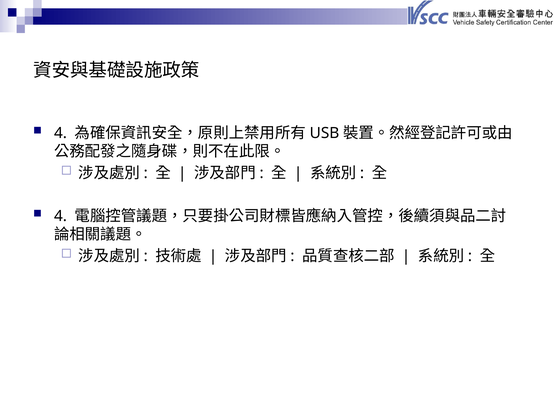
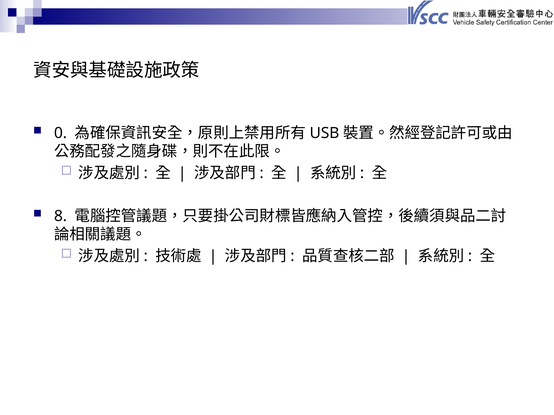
4 at (60, 133): 4 -> 0
4 at (60, 216): 4 -> 8
